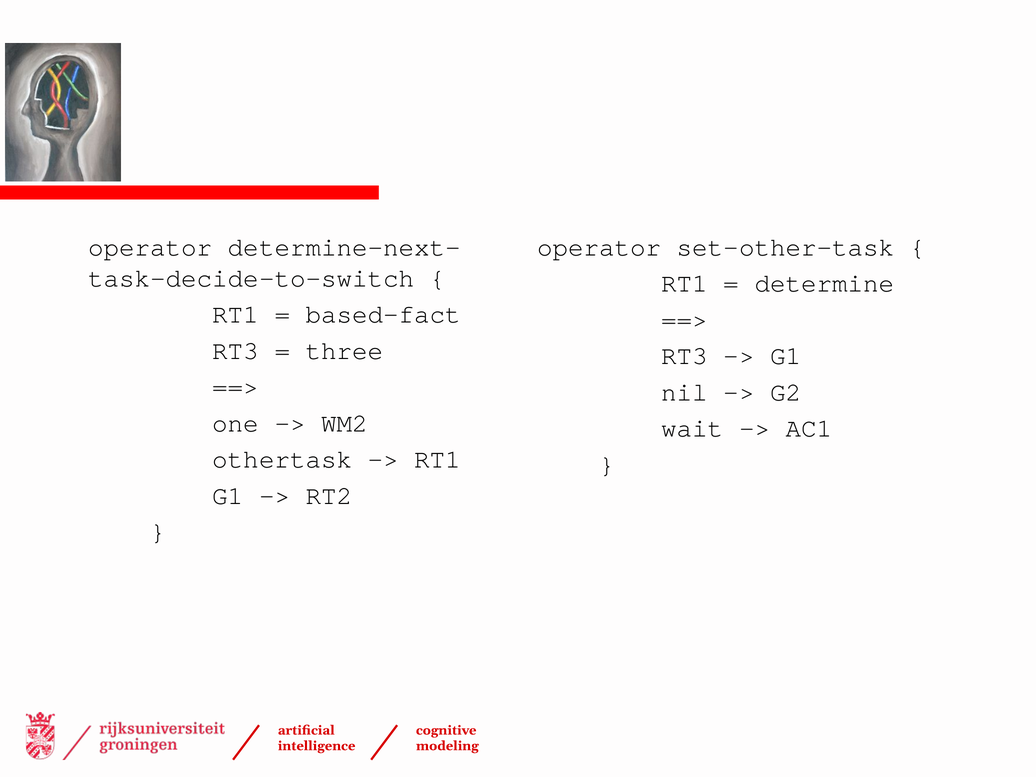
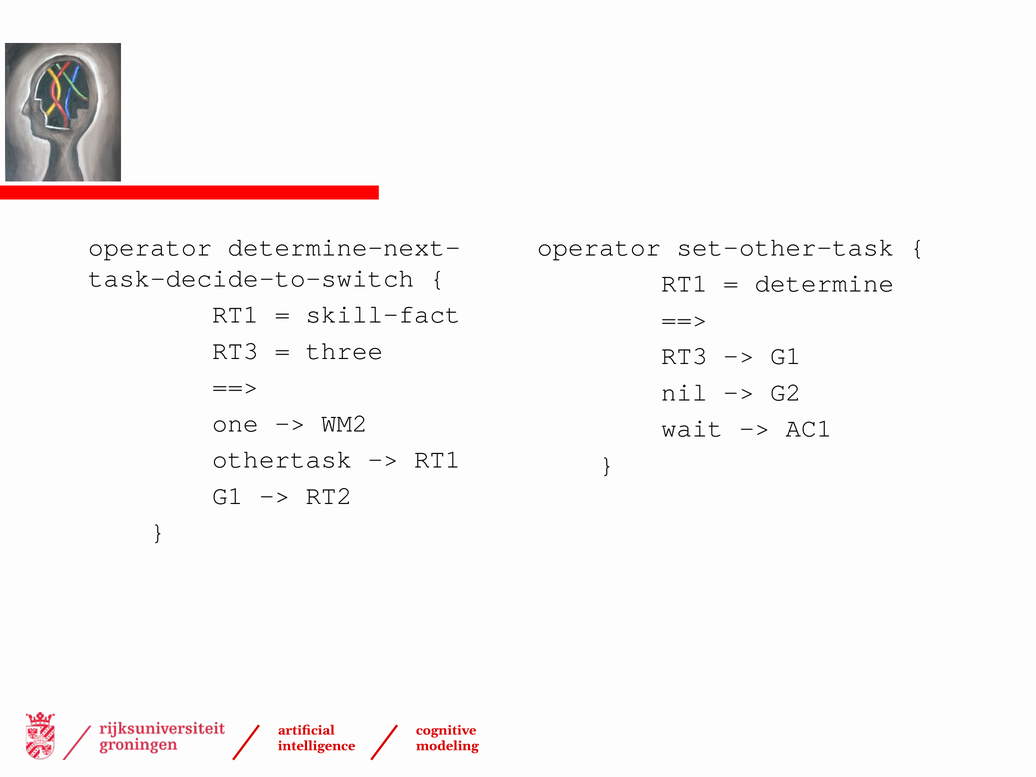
based-fact: based-fact -> skill-fact
